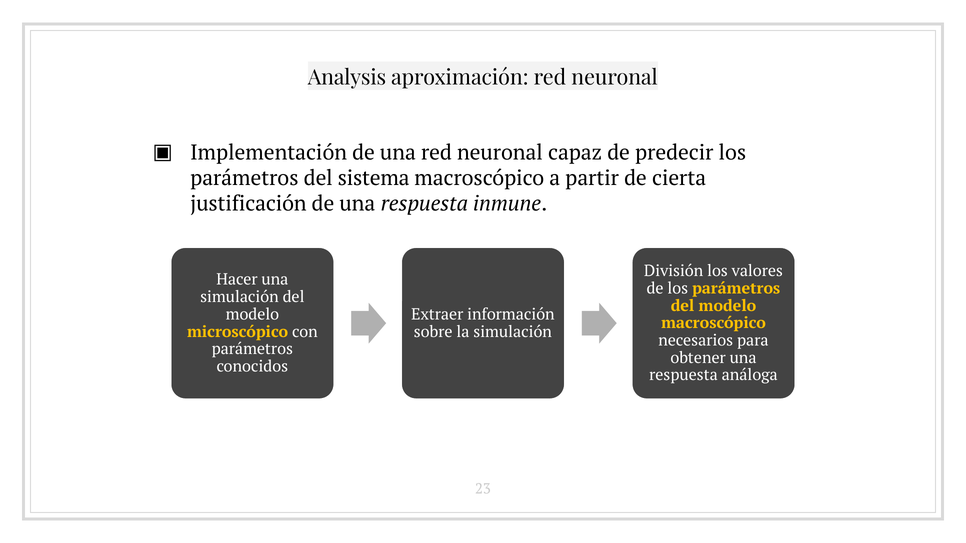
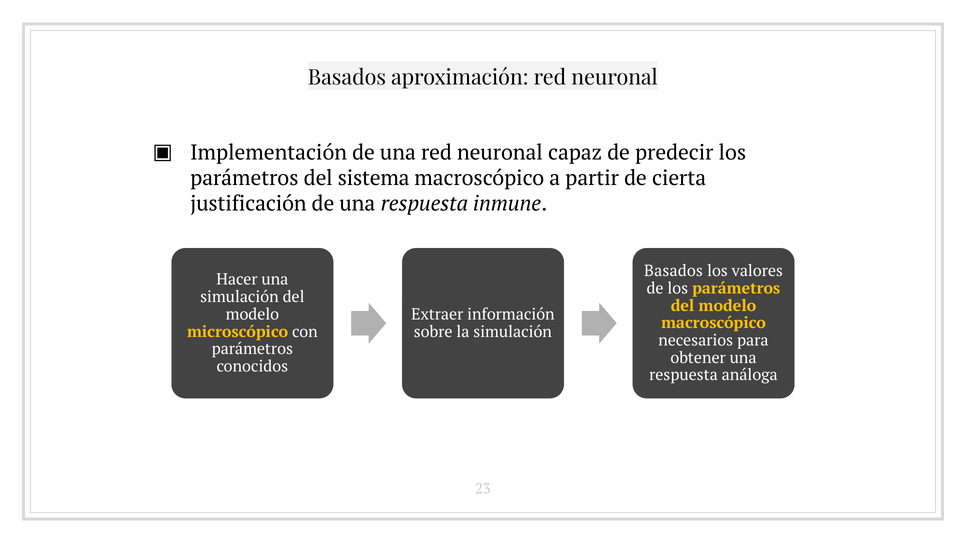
Analysis at (347, 78): Analysis -> Basados
División at (674, 271): División -> Basados
